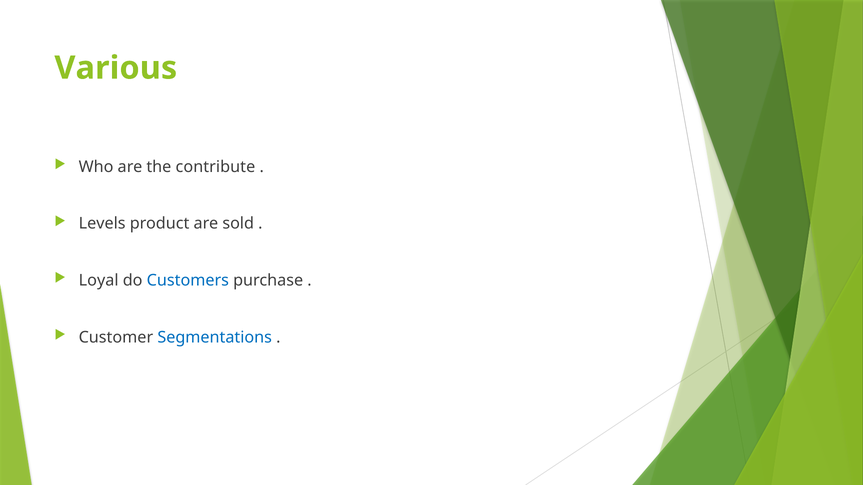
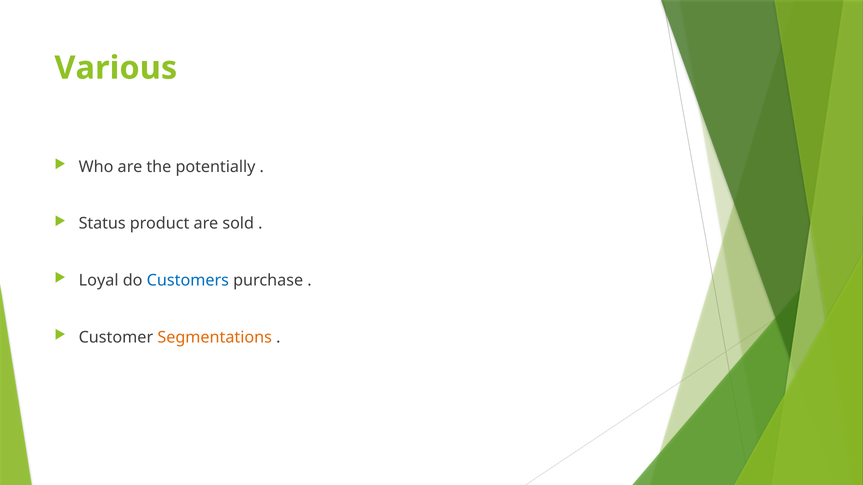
contribute: contribute -> potentially
Levels: Levels -> Status
Segmentations colour: blue -> orange
